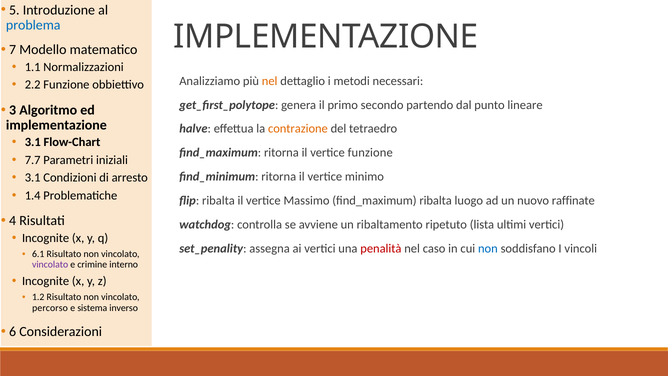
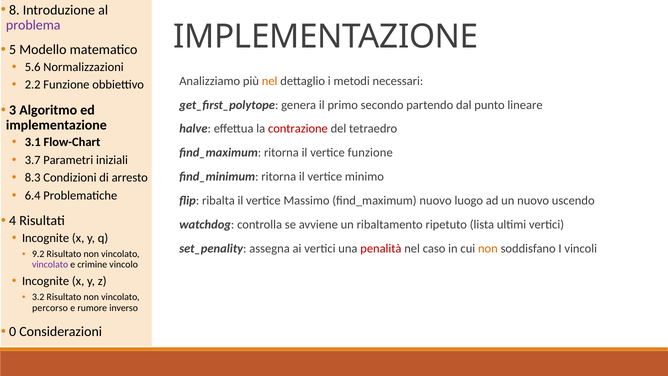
5: 5 -> 8
problema colour: blue -> purple
7: 7 -> 5
1.1: 1.1 -> 5.6
contrazione colour: orange -> red
7.7: 7.7 -> 3.7
3.1 at (33, 178): 3.1 -> 8.3
1.4: 1.4 -> 6.4
find_maximum ribalta: ribalta -> nuovo
raffinate: raffinate -> uscendo
non at (488, 248) colour: blue -> orange
6.1: 6.1 -> 9.2
interno: interno -> vincolo
1.2: 1.2 -> 3.2
sistema: sistema -> rumore
6: 6 -> 0
